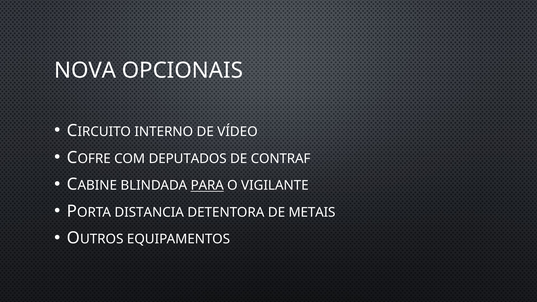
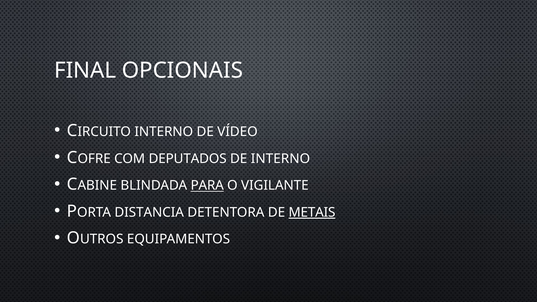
NOVA: NOVA -> FINAL
DE CONTRAF: CONTRAF -> INTERNO
METAIS underline: none -> present
